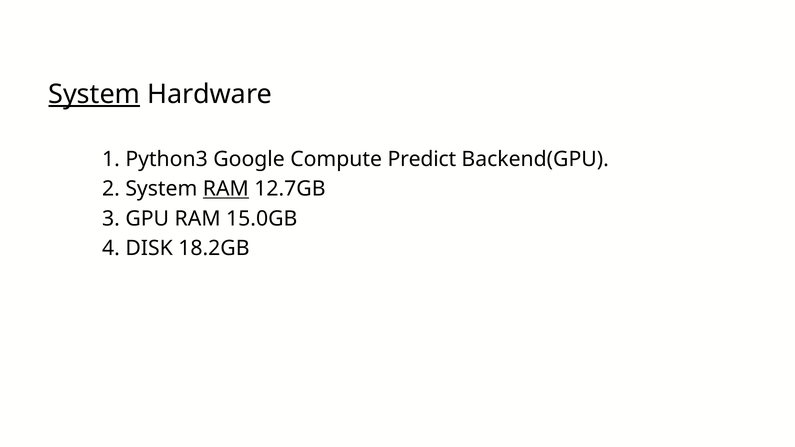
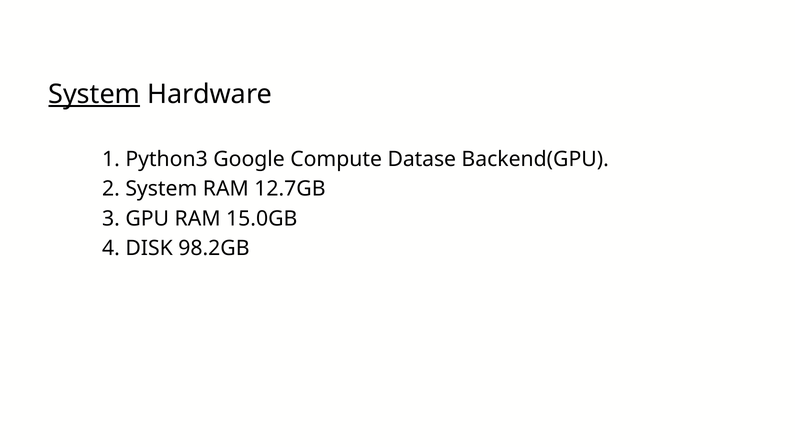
Predict: Predict -> Datase
RAM at (226, 189) underline: present -> none
18.2GB: 18.2GB -> 98.2GB
